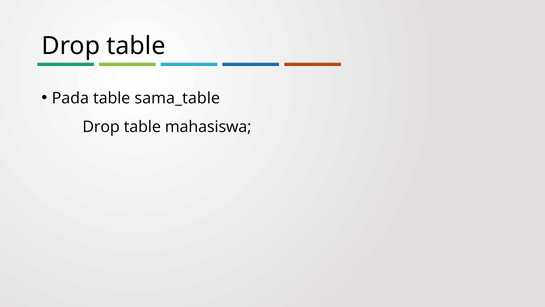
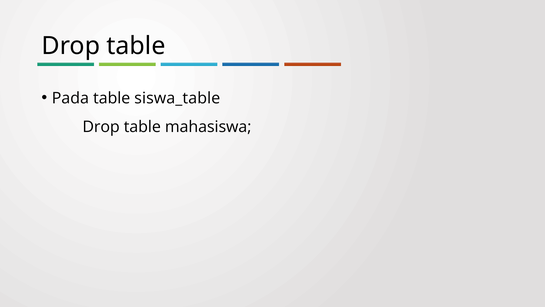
sama_table: sama_table -> siswa_table
